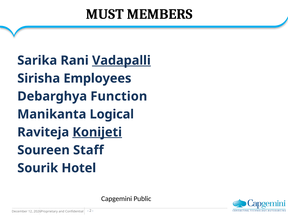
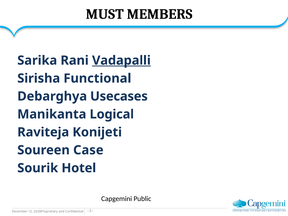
Employees: Employees -> Functional
Function: Function -> Usecases
Konijeti underline: present -> none
Staff: Staff -> Case
